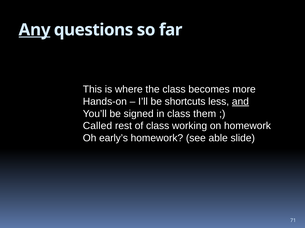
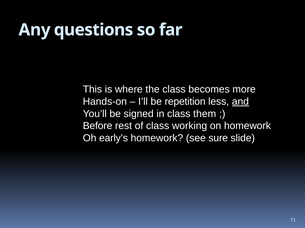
Any underline: present -> none
shortcuts: shortcuts -> repetition
Called: Called -> Before
able: able -> sure
